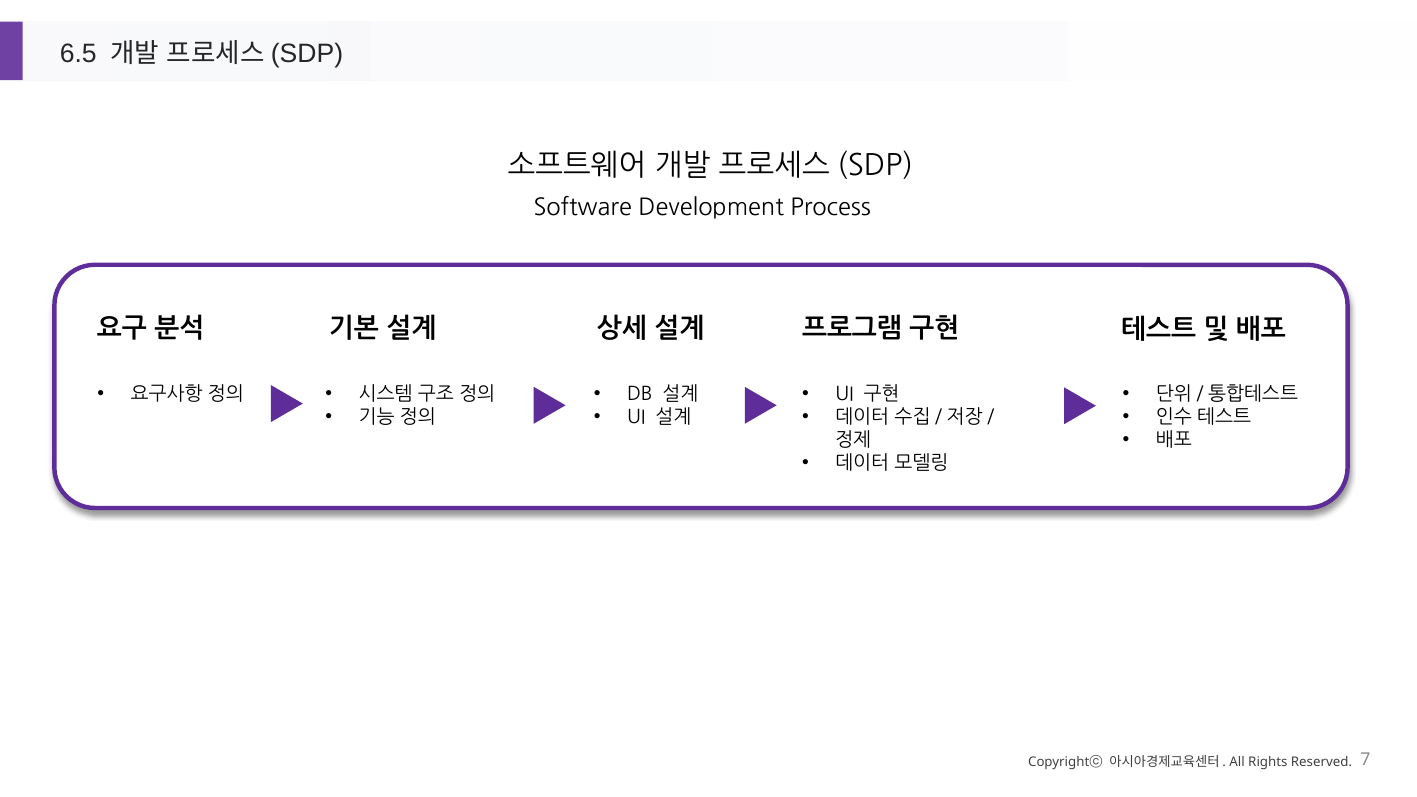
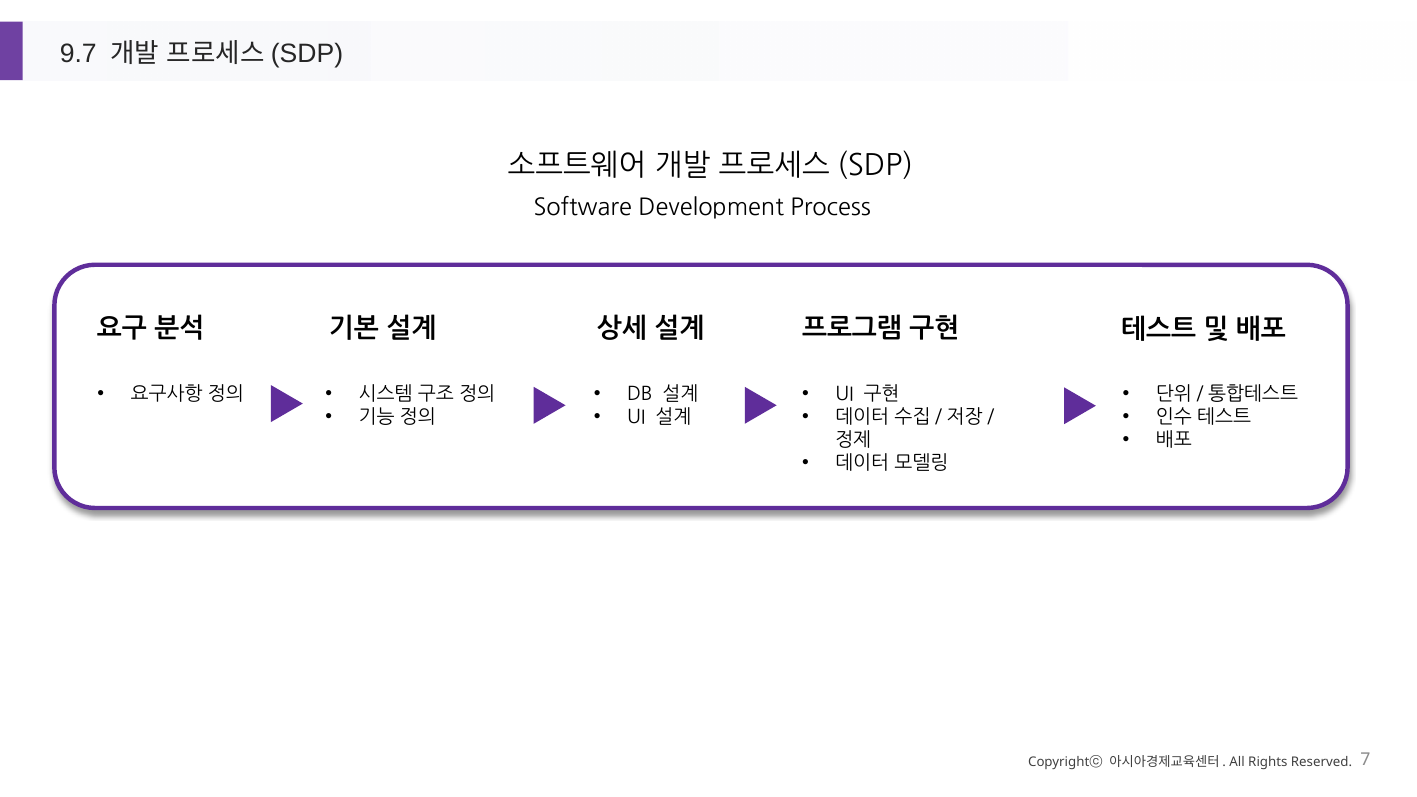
6.5: 6.5 -> 9.7
